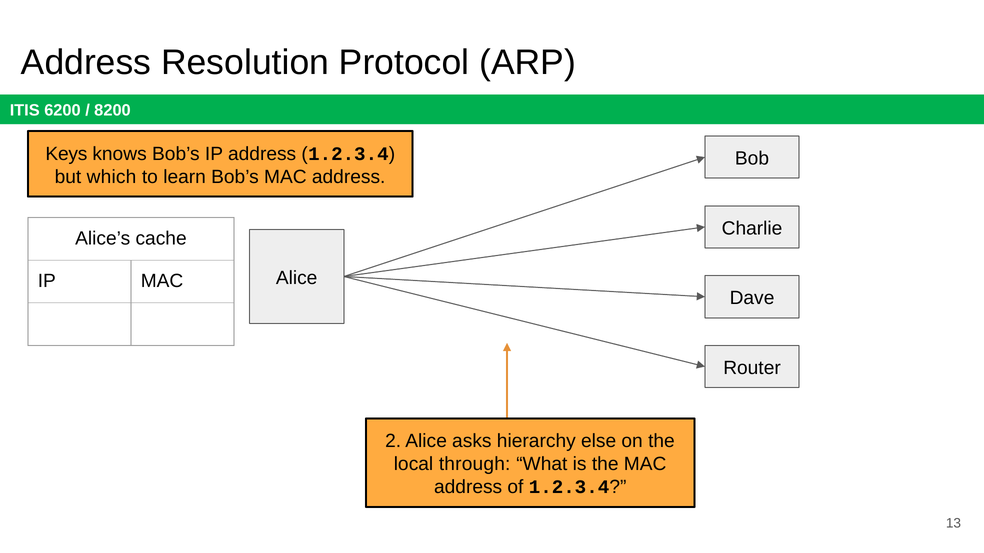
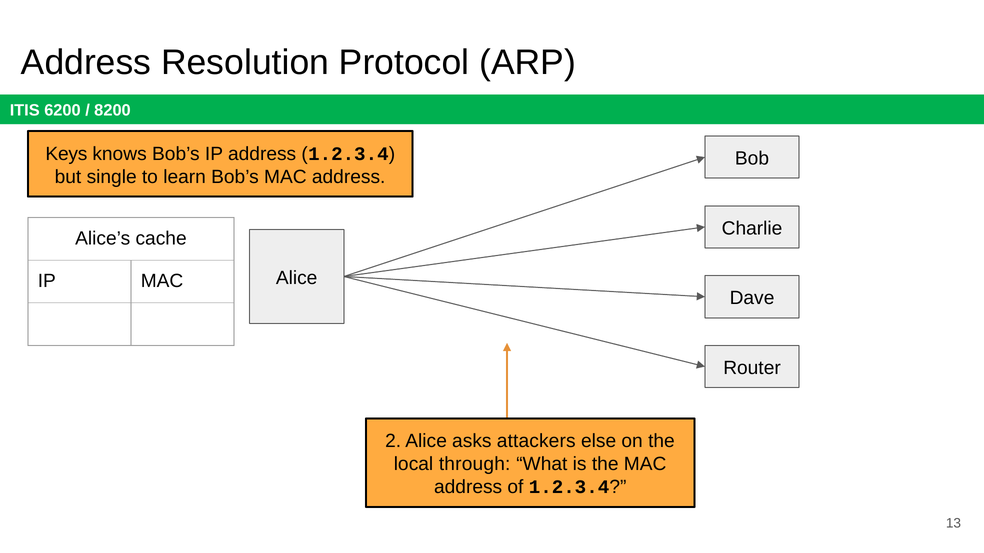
which: which -> single
hierarchy: hierarchy -> attackers
